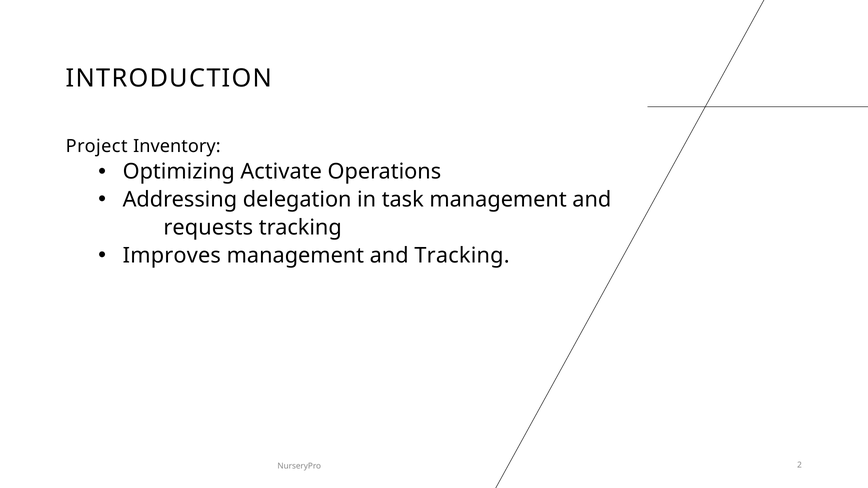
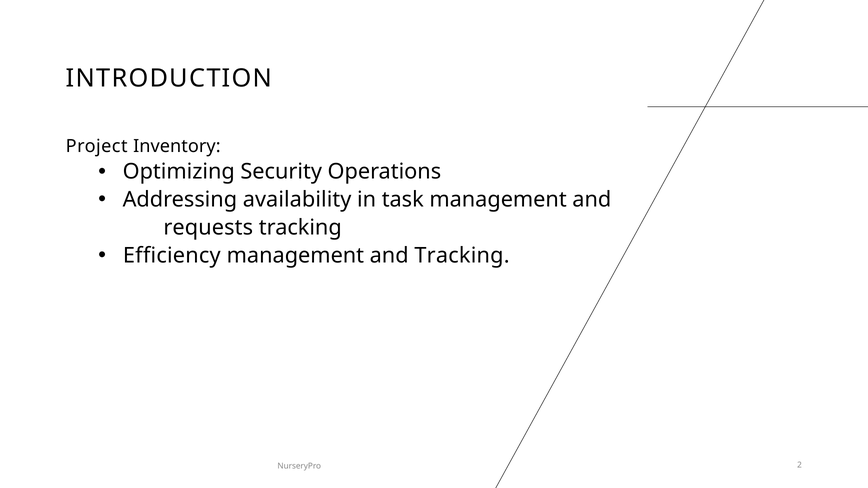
Activate: Activate -> Security
delegation: delegation -> availability
Improves: Improves -> Efficiency
